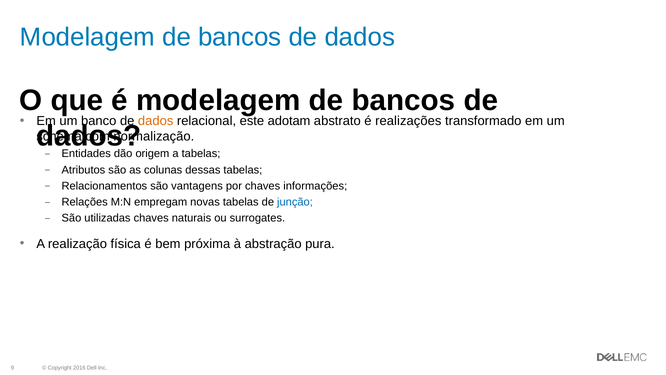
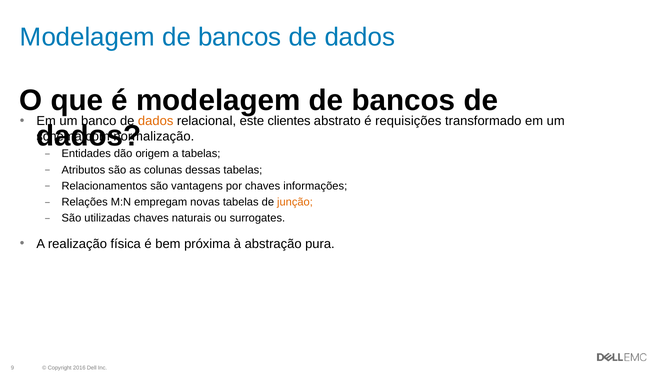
adotam: adotam -> clientes
realizações: realizações -> requisições
junção colour: blue -> orange
